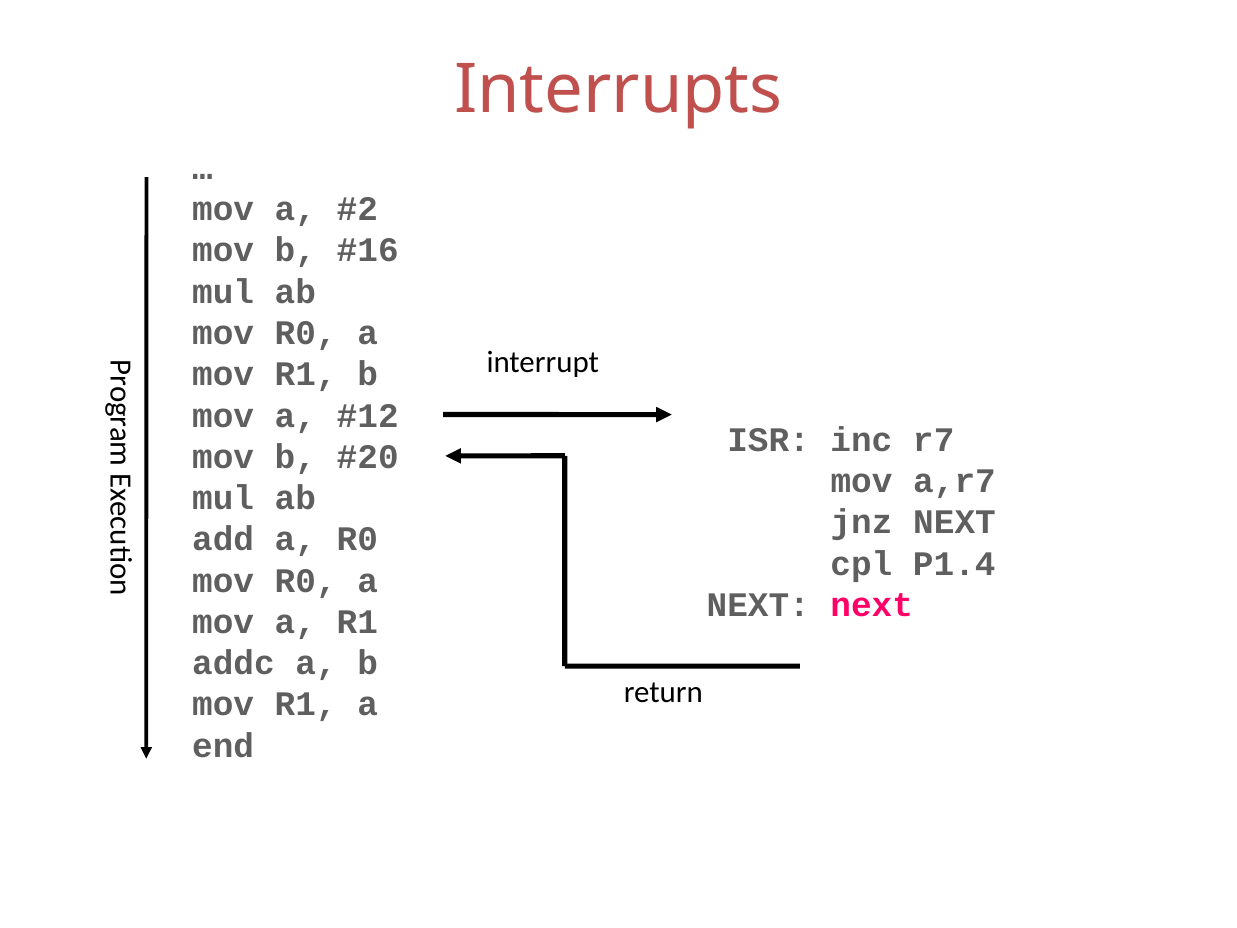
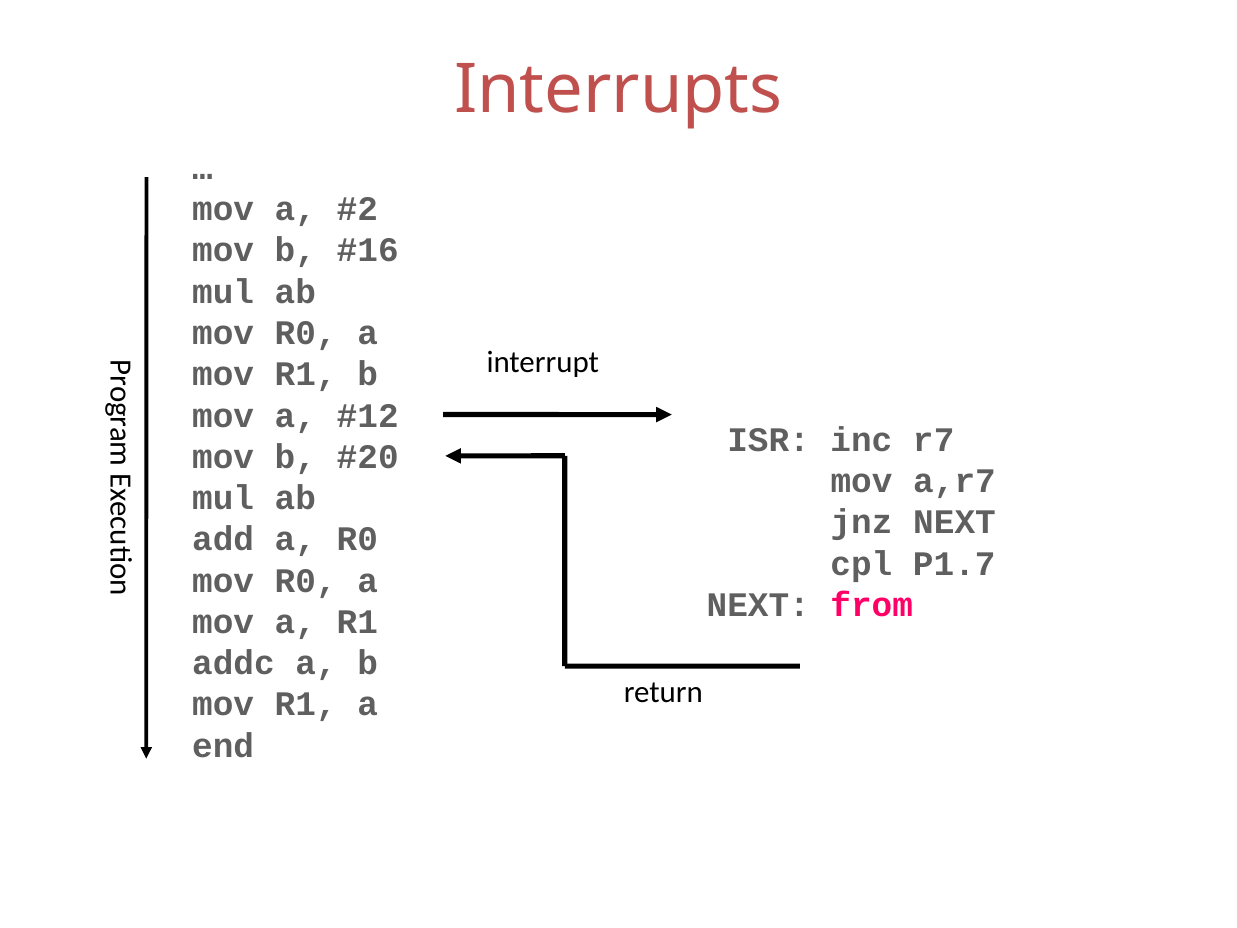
P1.4: P1.4 -> P1.7
NEXT next: next -> from
